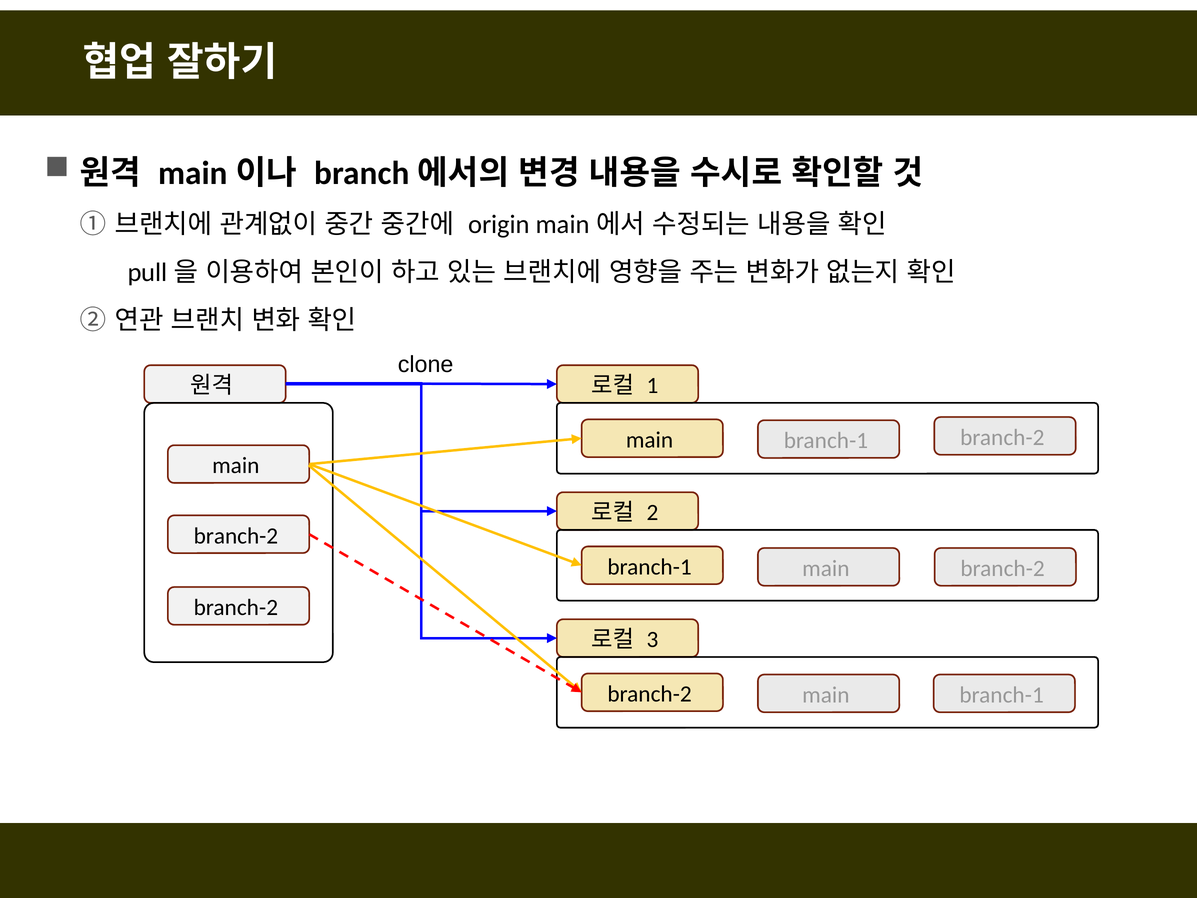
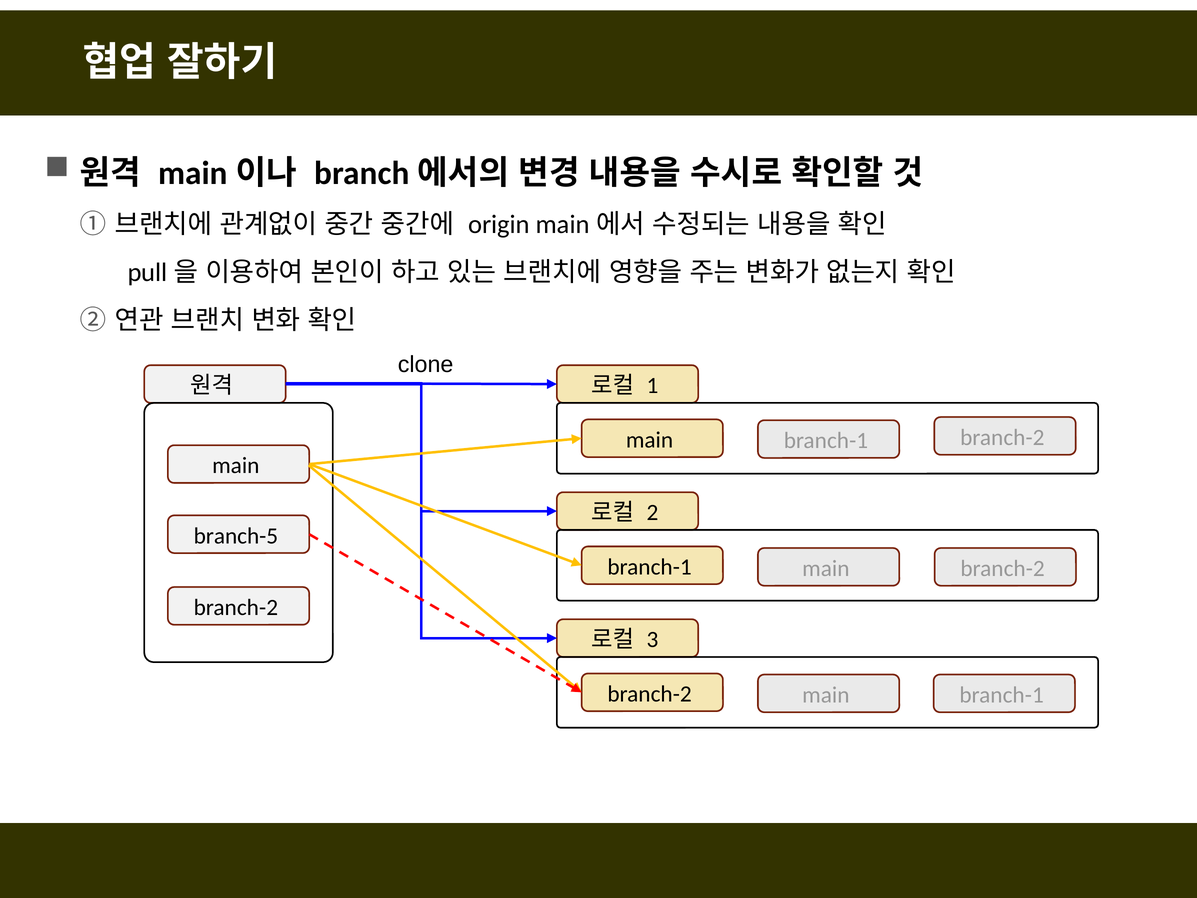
branch-2 at (236, 536): branch-2 -> branch-5
